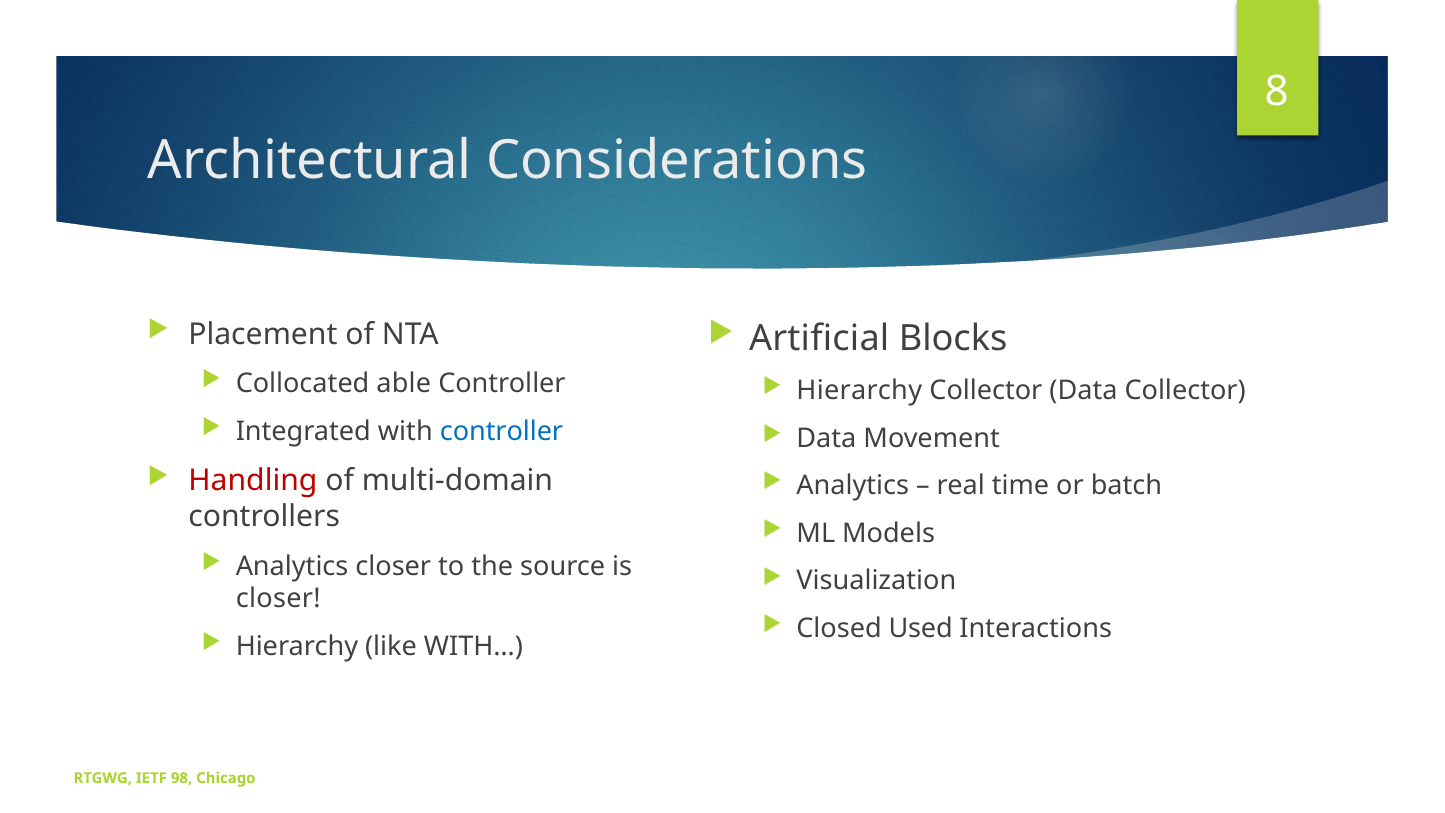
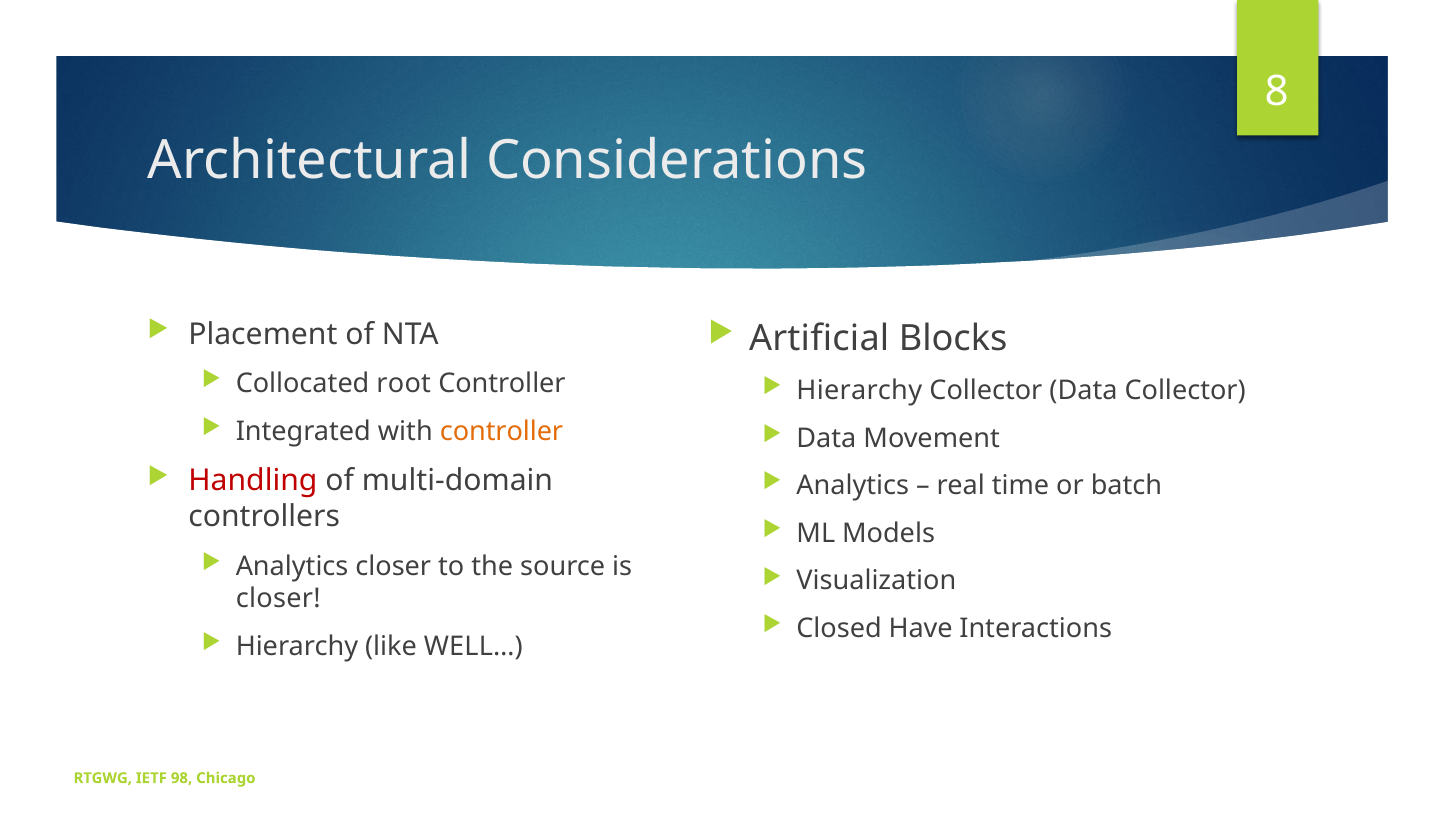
able: able -> root
controller at (501, 431) colour: blue -> orange
Used: Used -> Have
WITH…: WITH… -> WELL…
